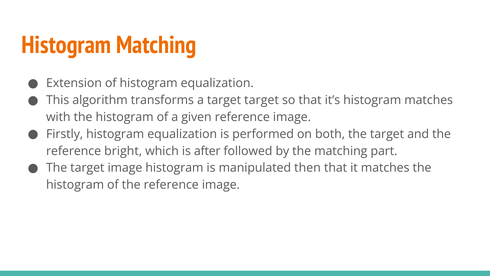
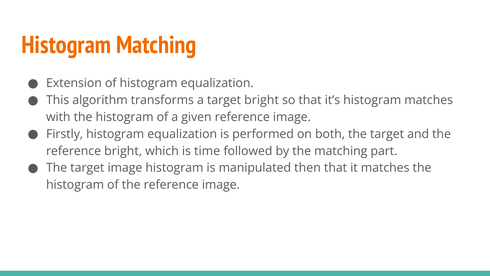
target target: target -> bright
after: after -> time
